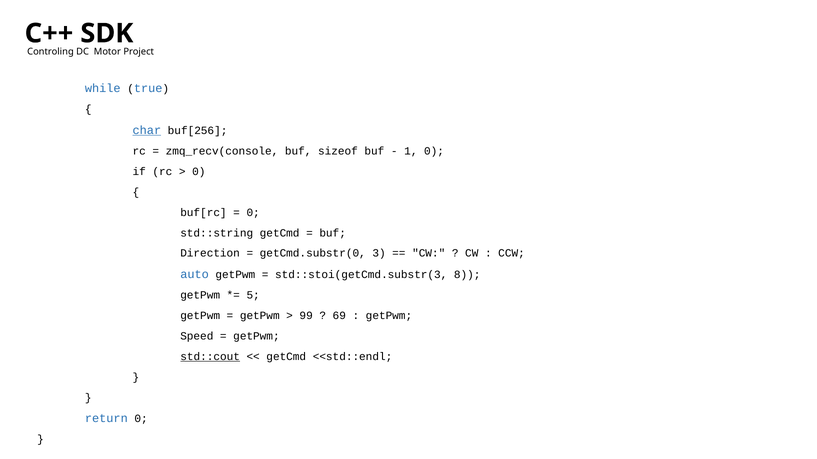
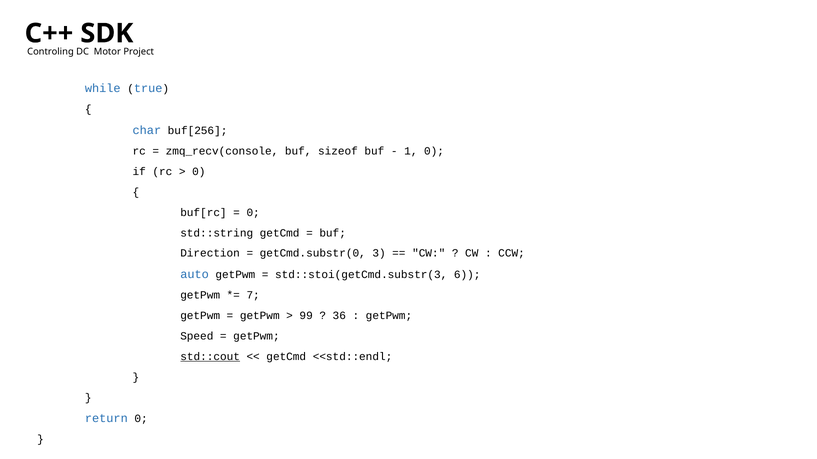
char underline: present -> none
8: 8 -> 6
5: 5 -> 7
69: 69 -> 36
